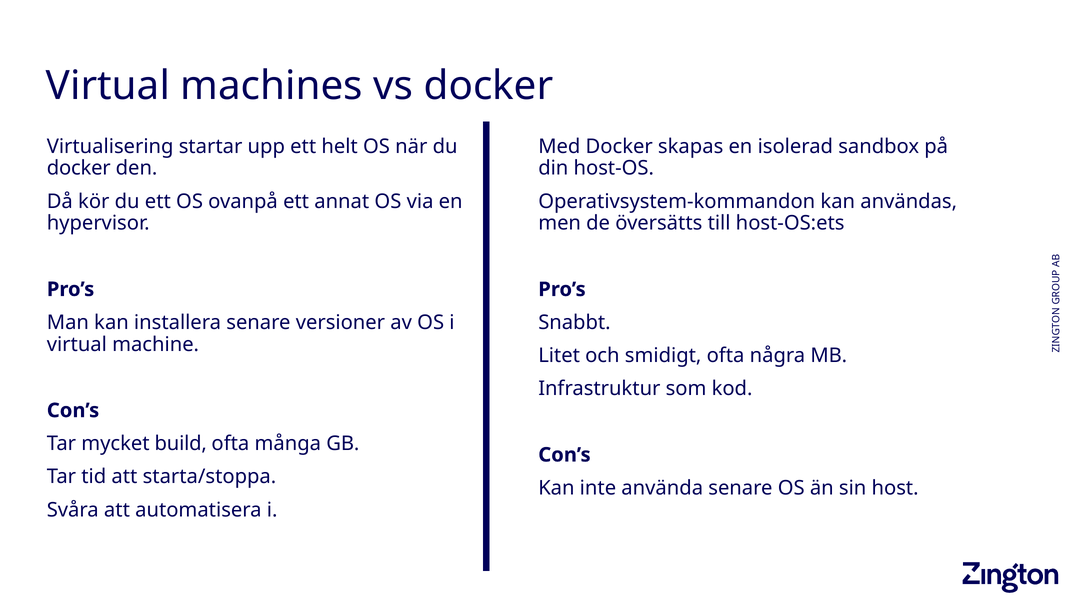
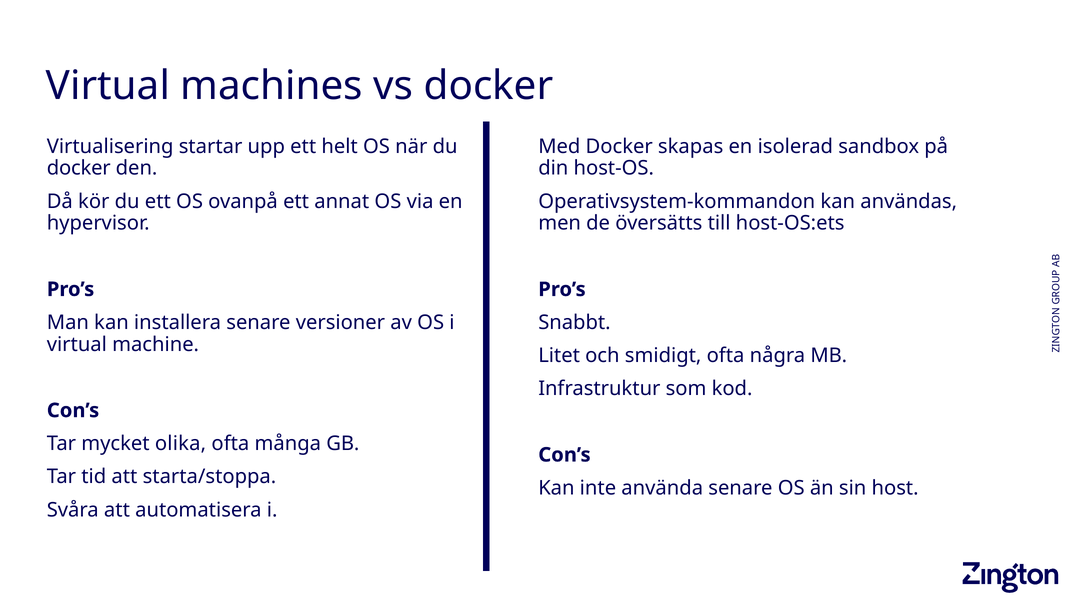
build: build -> olika
